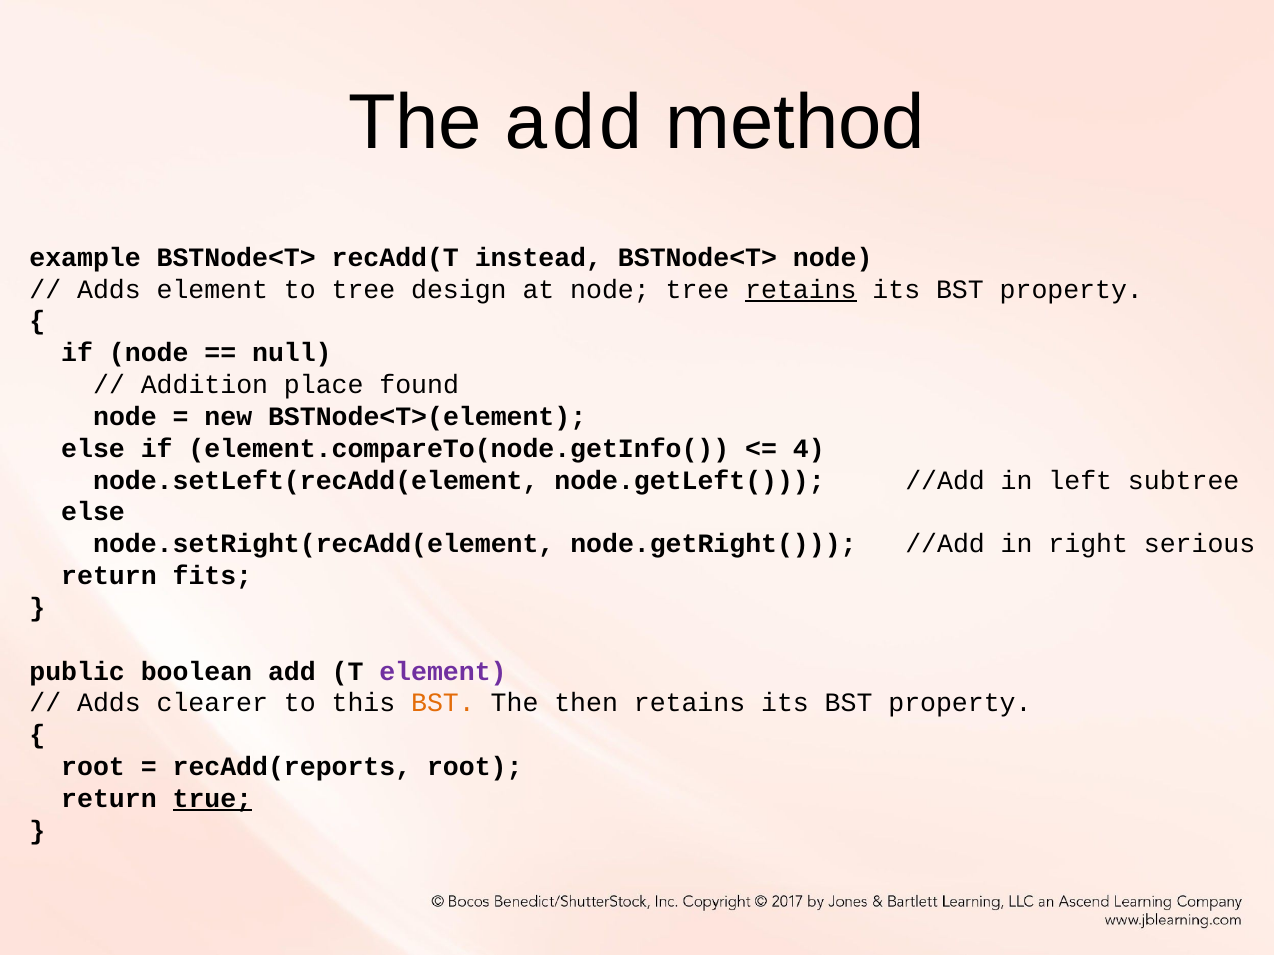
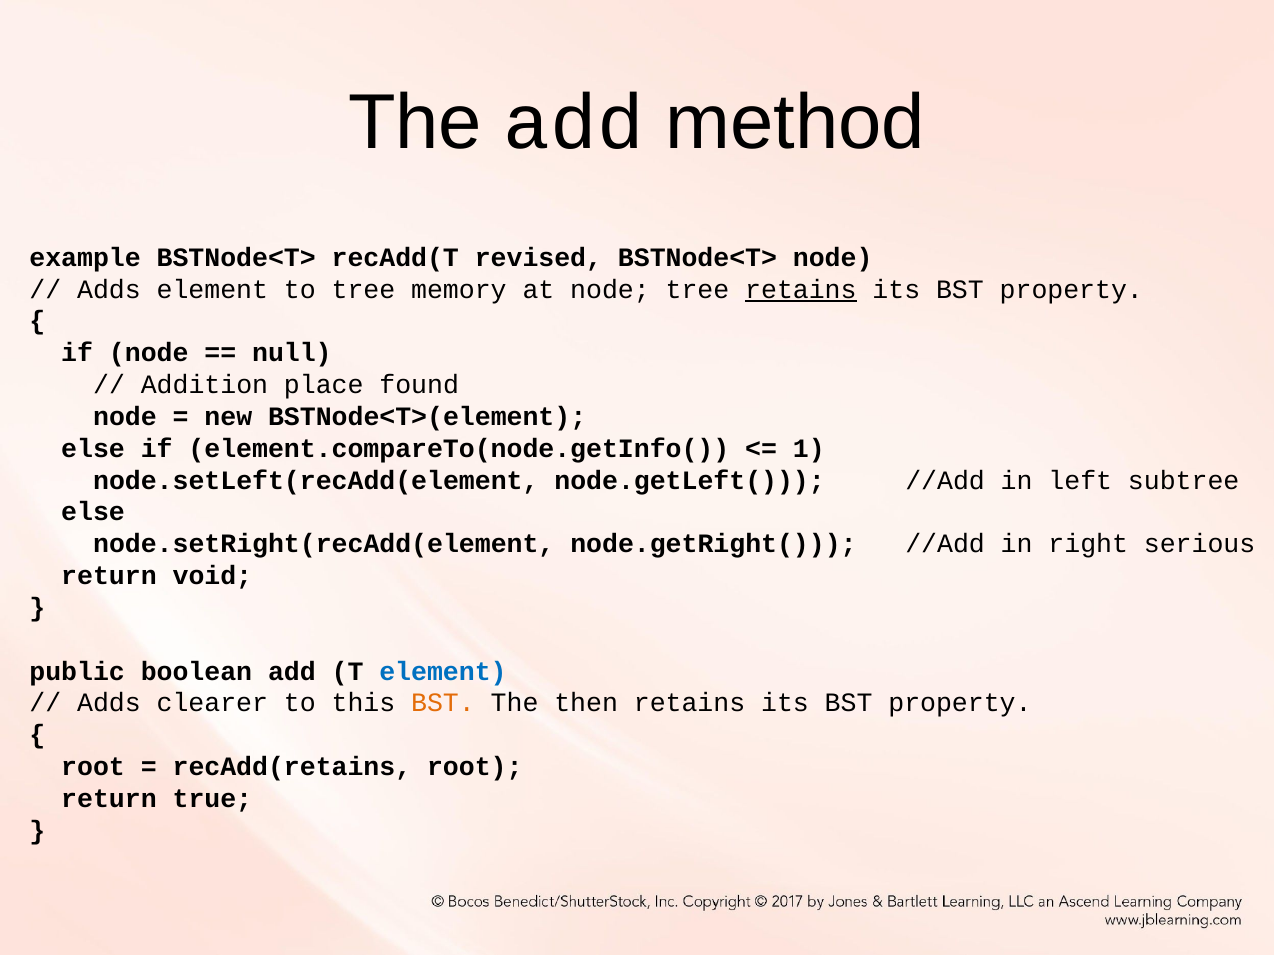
instead: instead -> revised
design: design -> memory
4: 4 -> 1
fits: fits -> void
element at (443, 672) colour: purple -> blue
recAdd(reports: recAdd(reports -> recAdd(retains
true underline: present -> none
